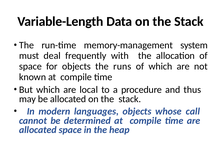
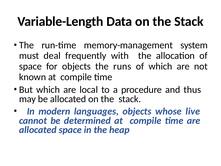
call: call -> live
